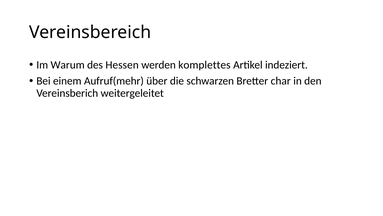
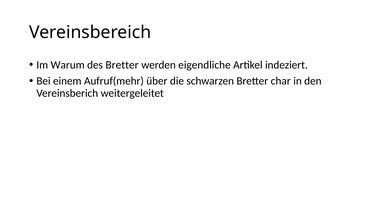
des Hessen: Hessen -> Bretter
komplettes: komplettes -> eigendliche
